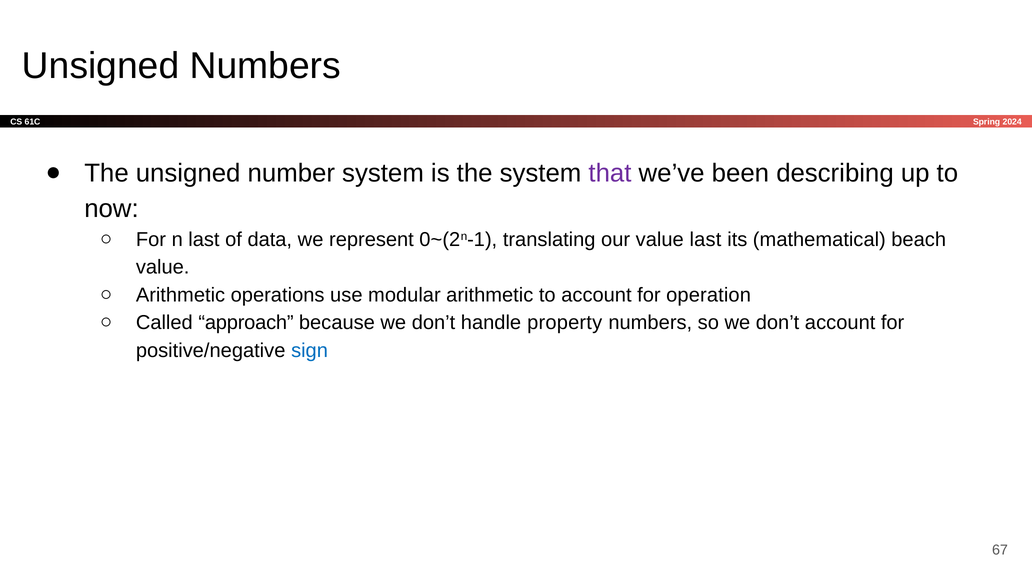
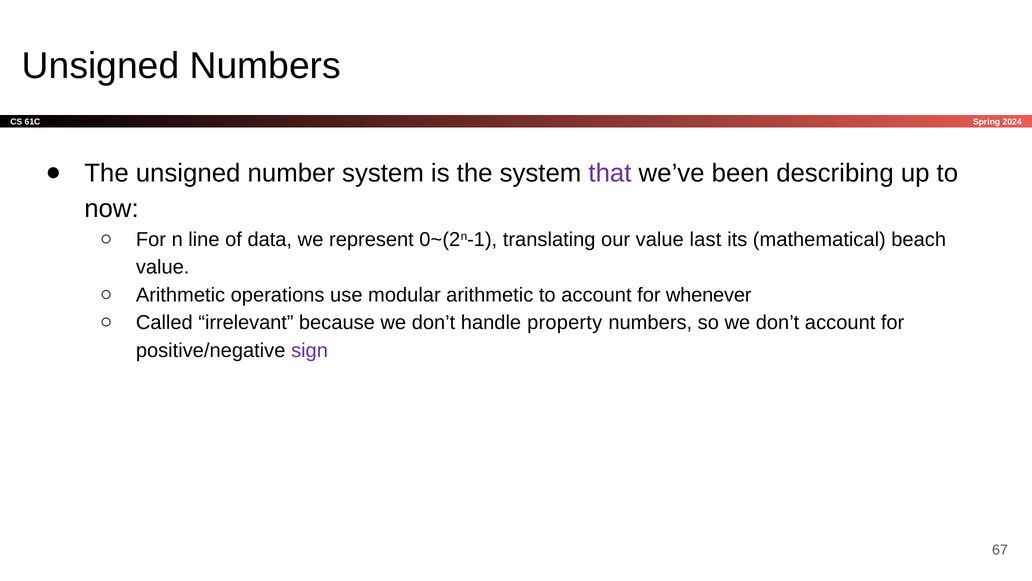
n last: last -> line
operation: operation -> whenever
approach: approach -> irrelevant
sign colour: blue -> purple
